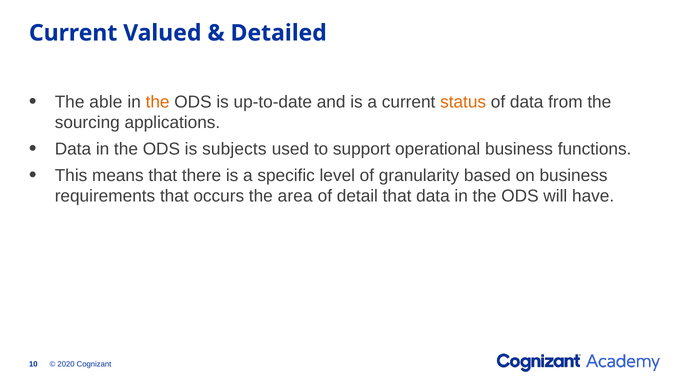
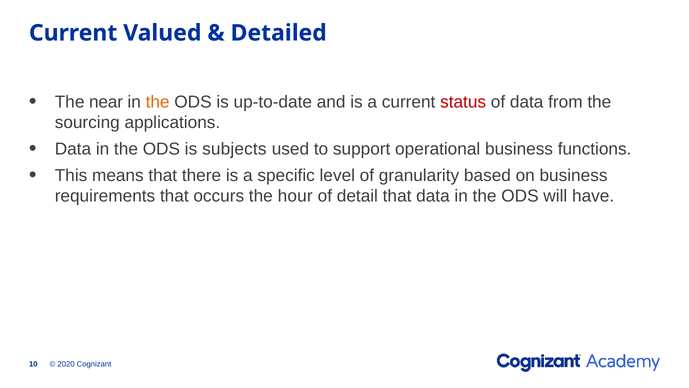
able: able -> near
status colour: orange -> red
area: area -> hour
